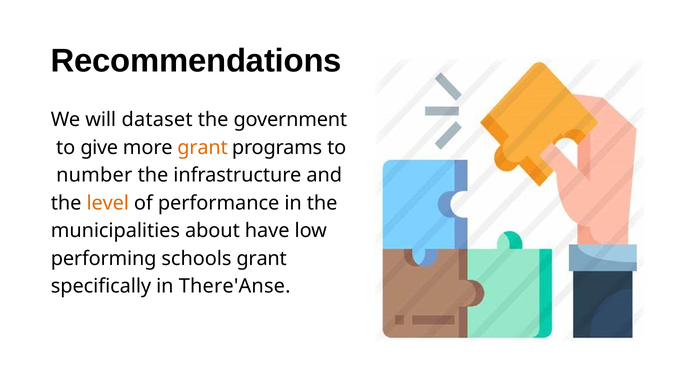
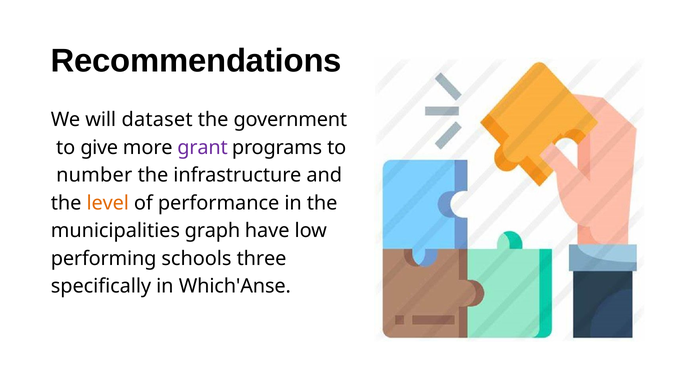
grant at (203, 148) colour: orange -> purple
about: about -> graph
schools grant: grant -> three
There'Anse: There'Anse -> Which'Anse
